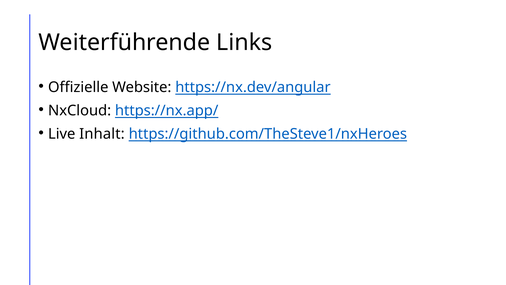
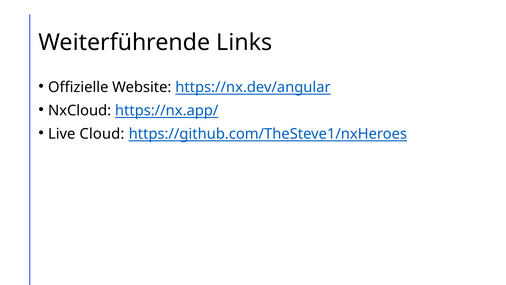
Inhalt: Inhalt -> Cloud
